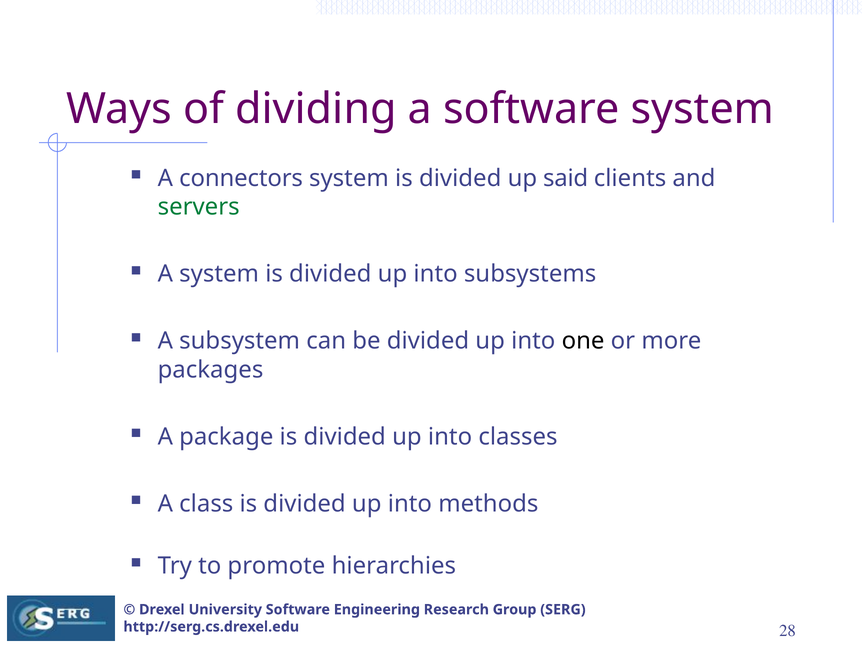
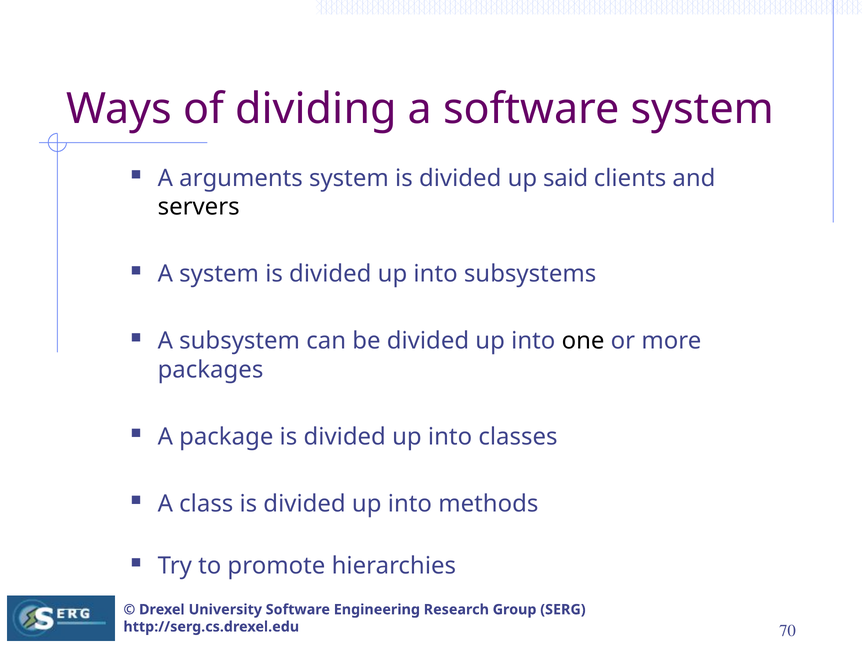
connectors: connectors -> arguments
servers colour: green -> black
28: 28 -> 70
